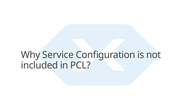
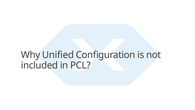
Service: Service -> Unified
